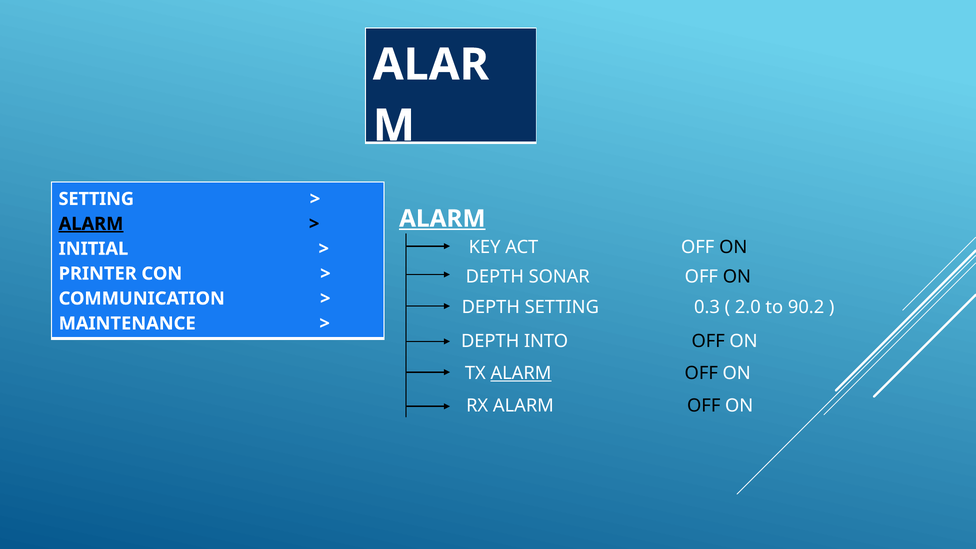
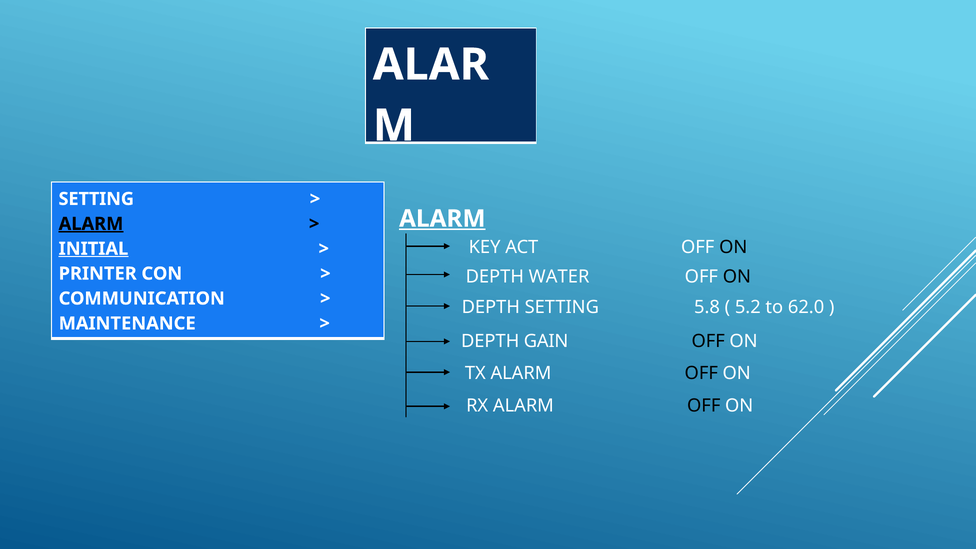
INITIAL underline: none -> present
SONAR: SONAR -> WATER
0.3: 0.3 -> 5.8
2.0: 2.0 -> 5.2
90.2: 90.2 -> 62.0
INTO: INTO -> GAIN
ALARM at (521, 373) underline: present -> none
